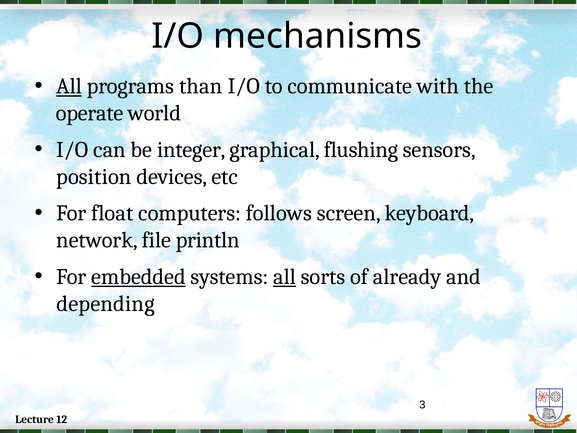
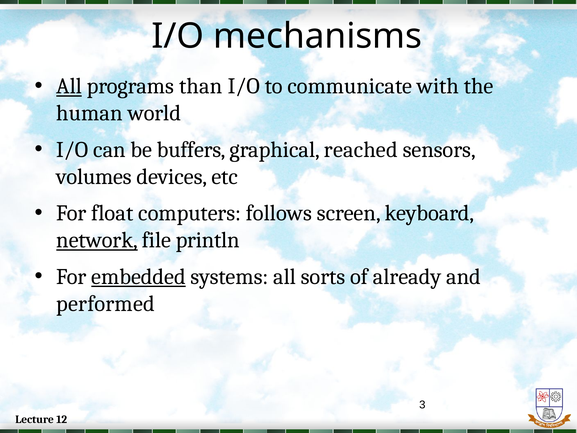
operate: operate -> human
integer: integer -> buffers
flushing: flushing -> reached
position: position -> volumes
network underline: none -> present
all at (284, 277) underline: present -> none
depending: depending -> performed
